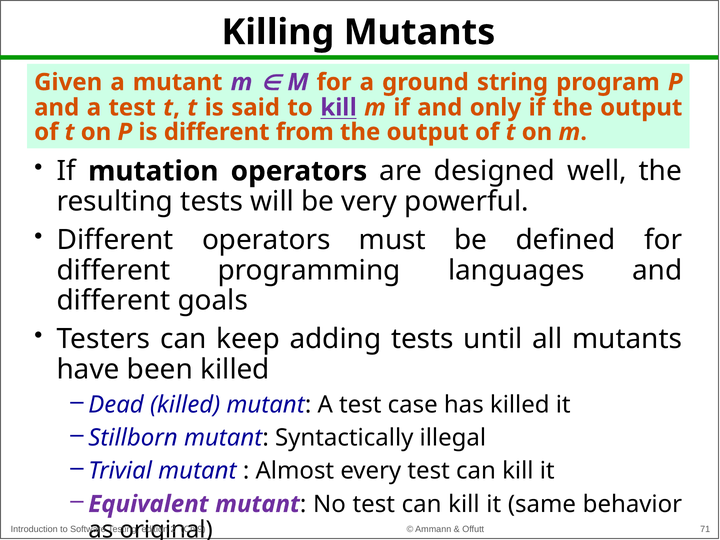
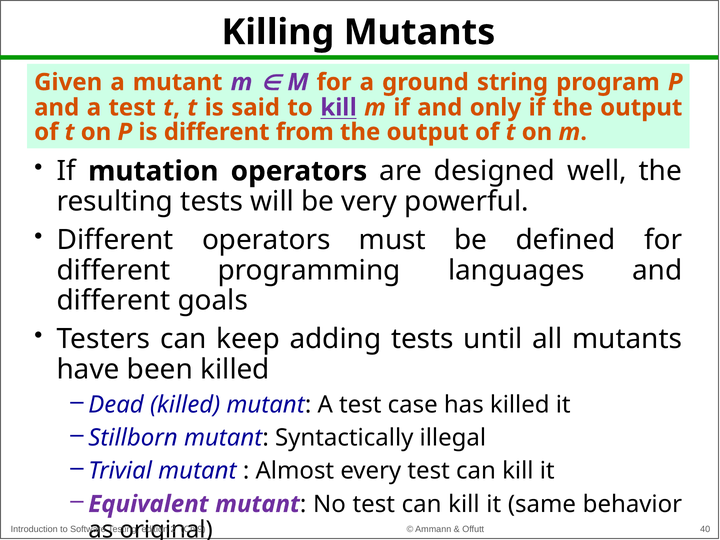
71: 71 -> 40
